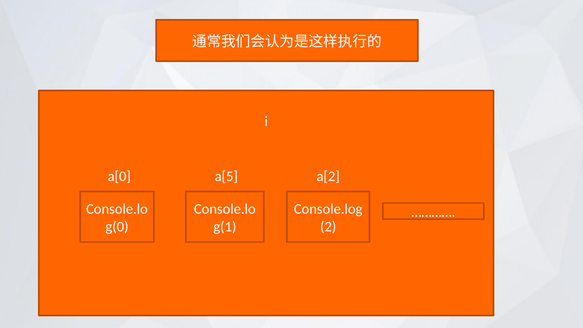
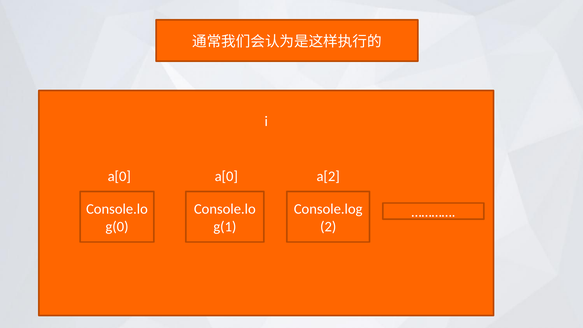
a[0 a[5: a[5 -> a[0
